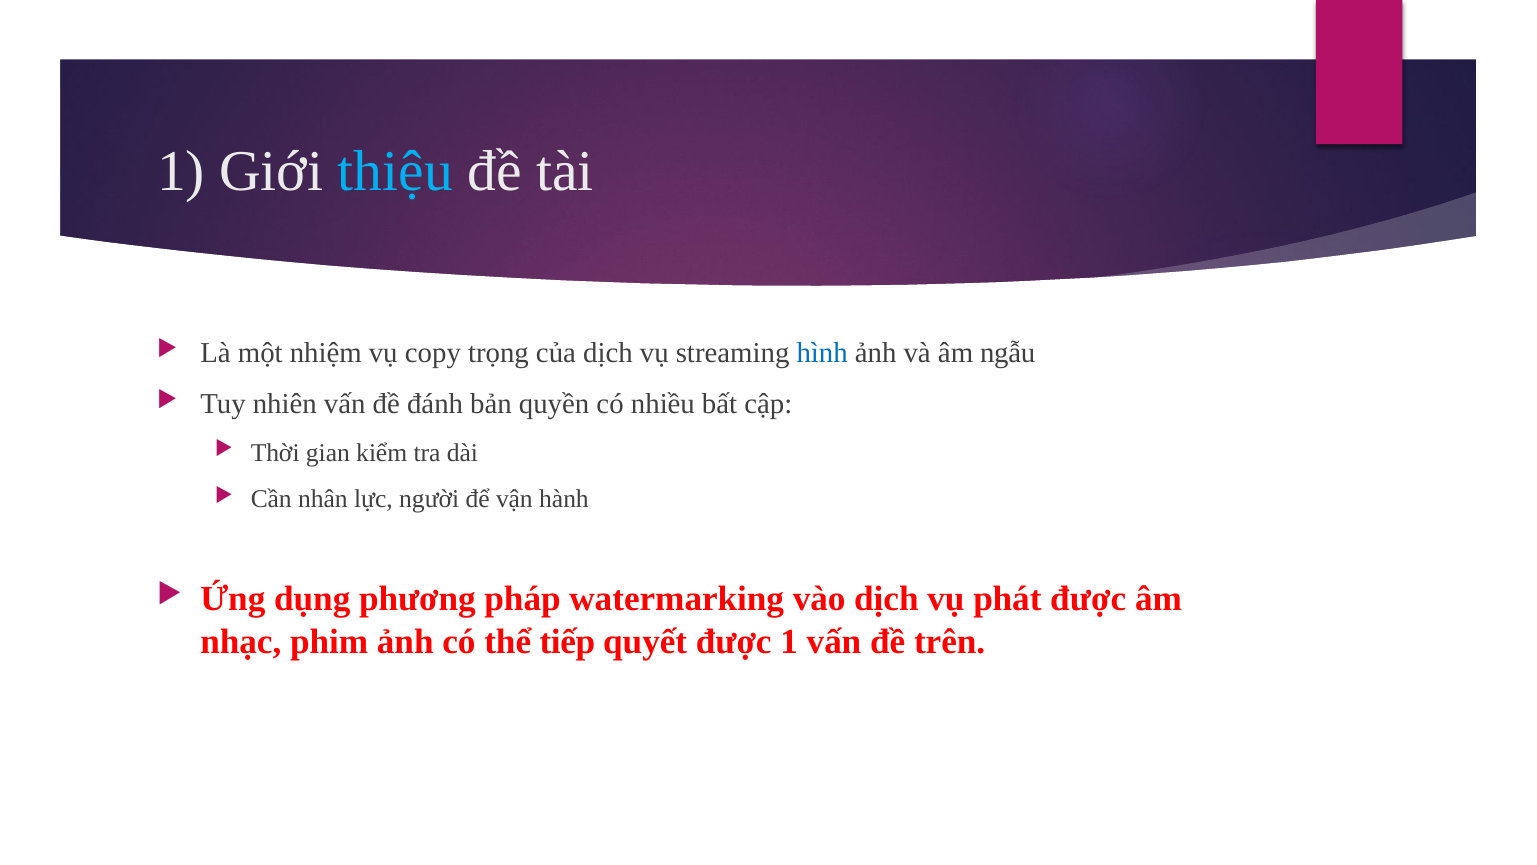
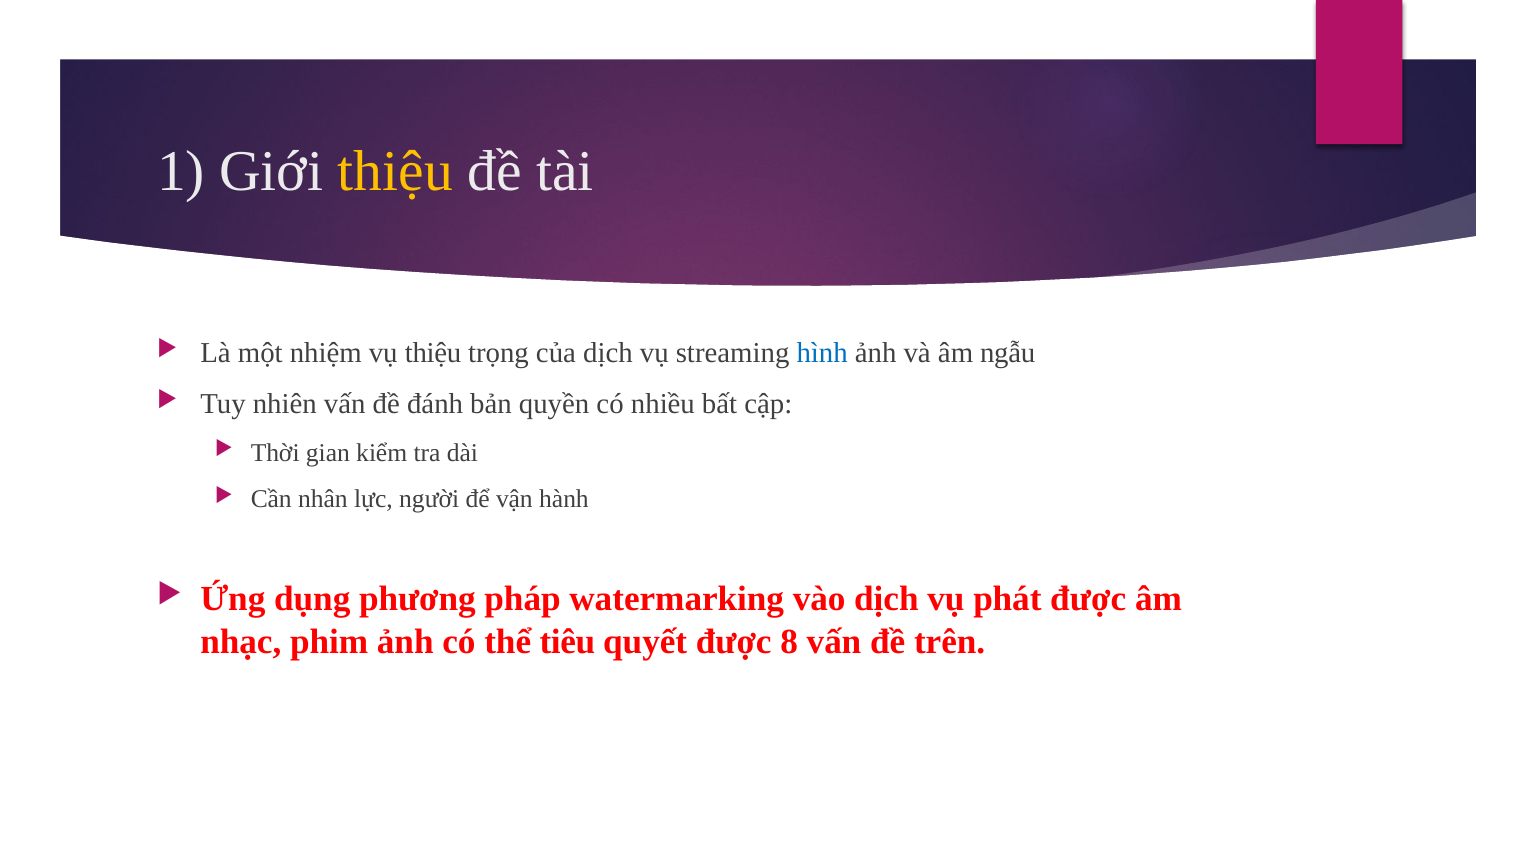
thiệu at (395, 171) colour: light blue -> yellow
vụ copy: copy -> thiệu
tiếp: tiếp -> tiêu
được 1: 1 -> 8
